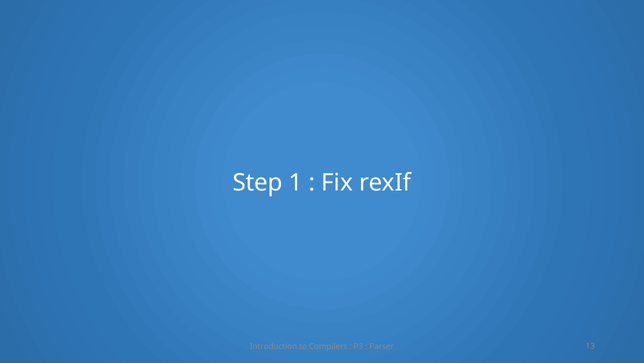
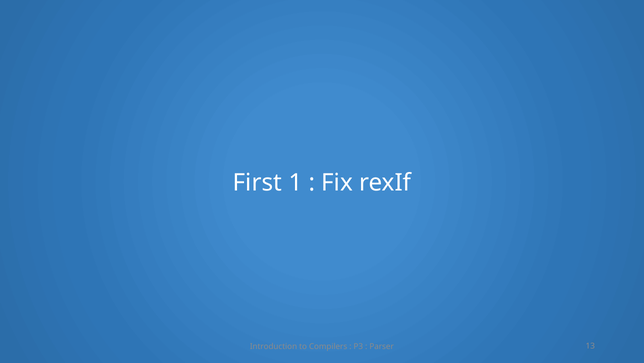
Step: Step -> First
